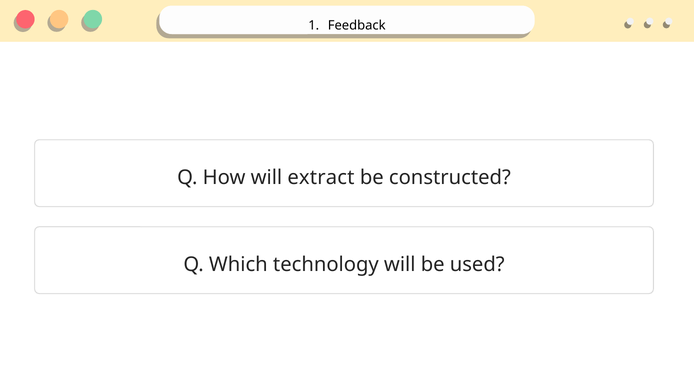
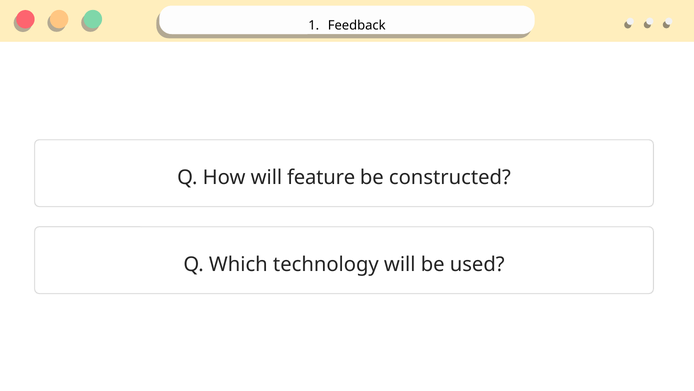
extract: extract -> feature
